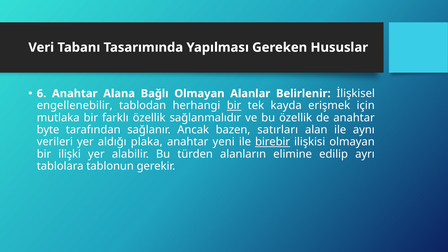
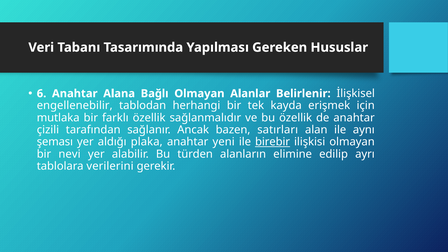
bir at (234, 106) underline: present -> none
byte: byte -> çizili
verileri: verileri -> şeması
ilişki: ilişki -> nevi
tablonun: tablonun -> verilerini
